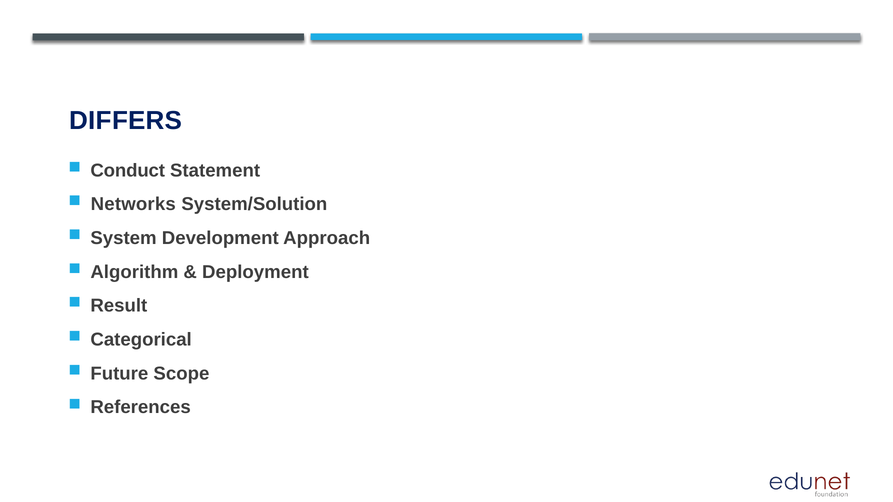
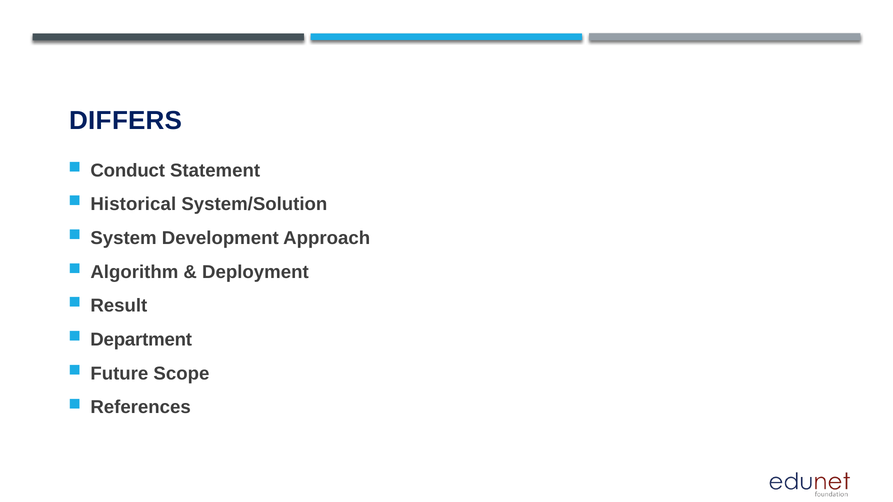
Networks: Networks -> Historical
Categorical: Categorical -> Department
